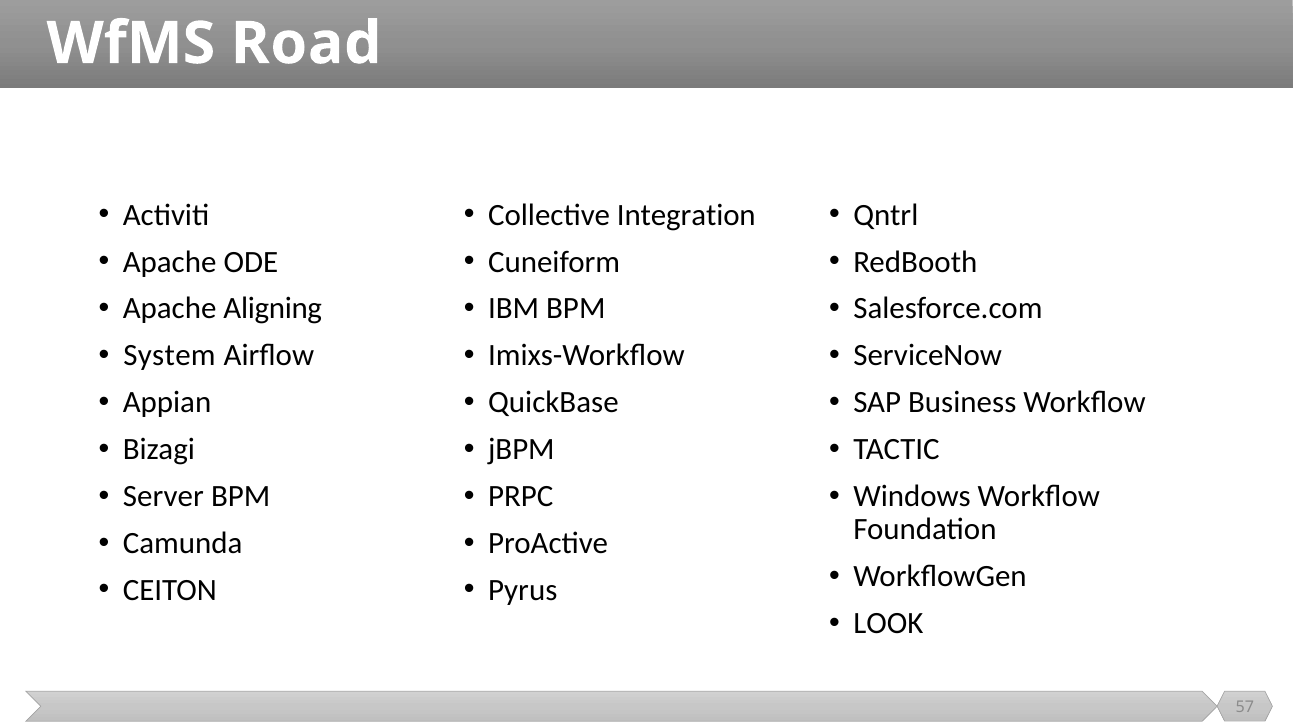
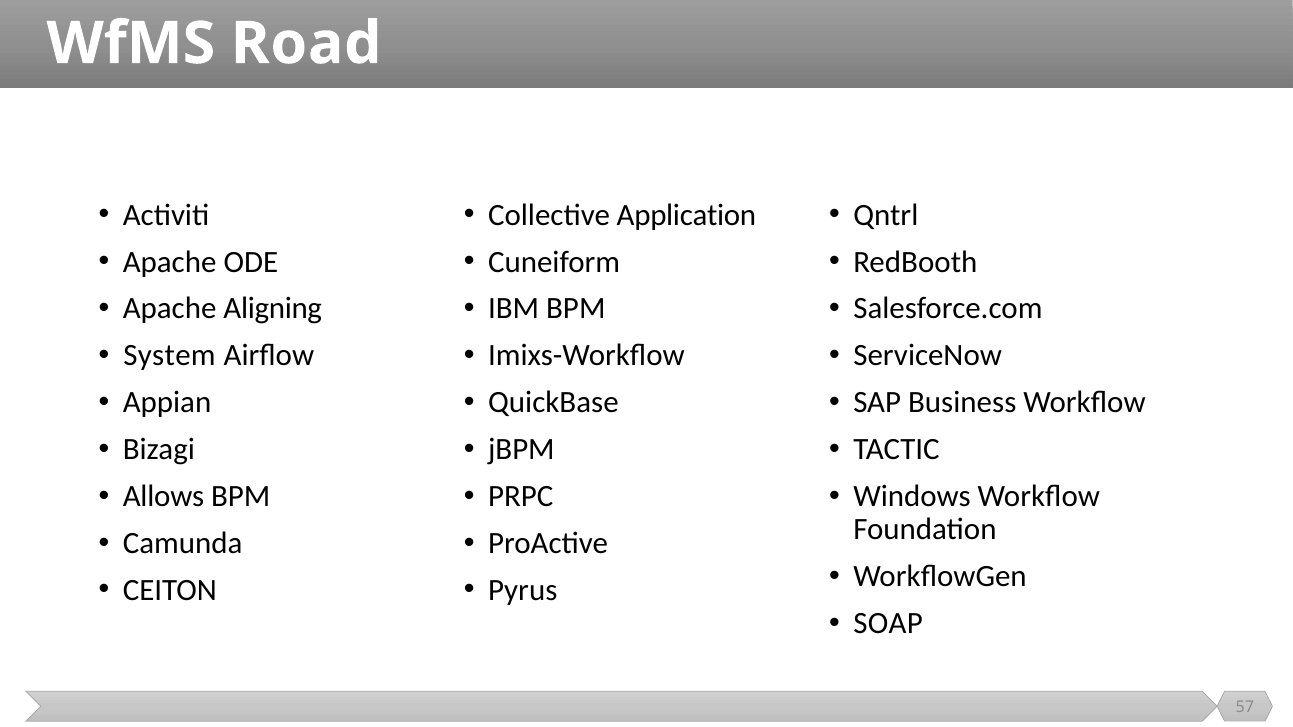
Integration: Integration -> Application
Server: Server -> Allows
LOOK: LOOK -> SOAP
